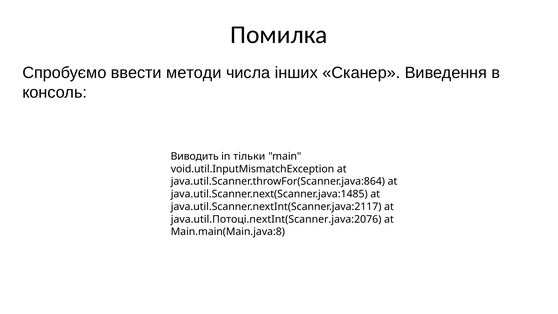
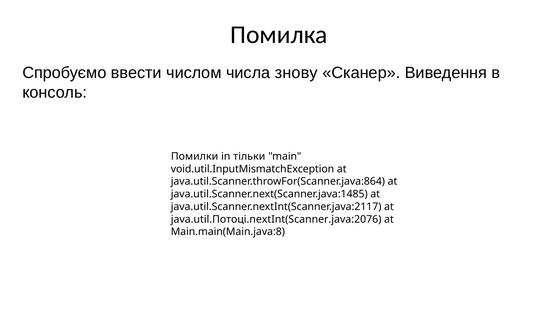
методи: методи -> числом
інших: інших -> знову
Виводить: Виводить -> Помилки
